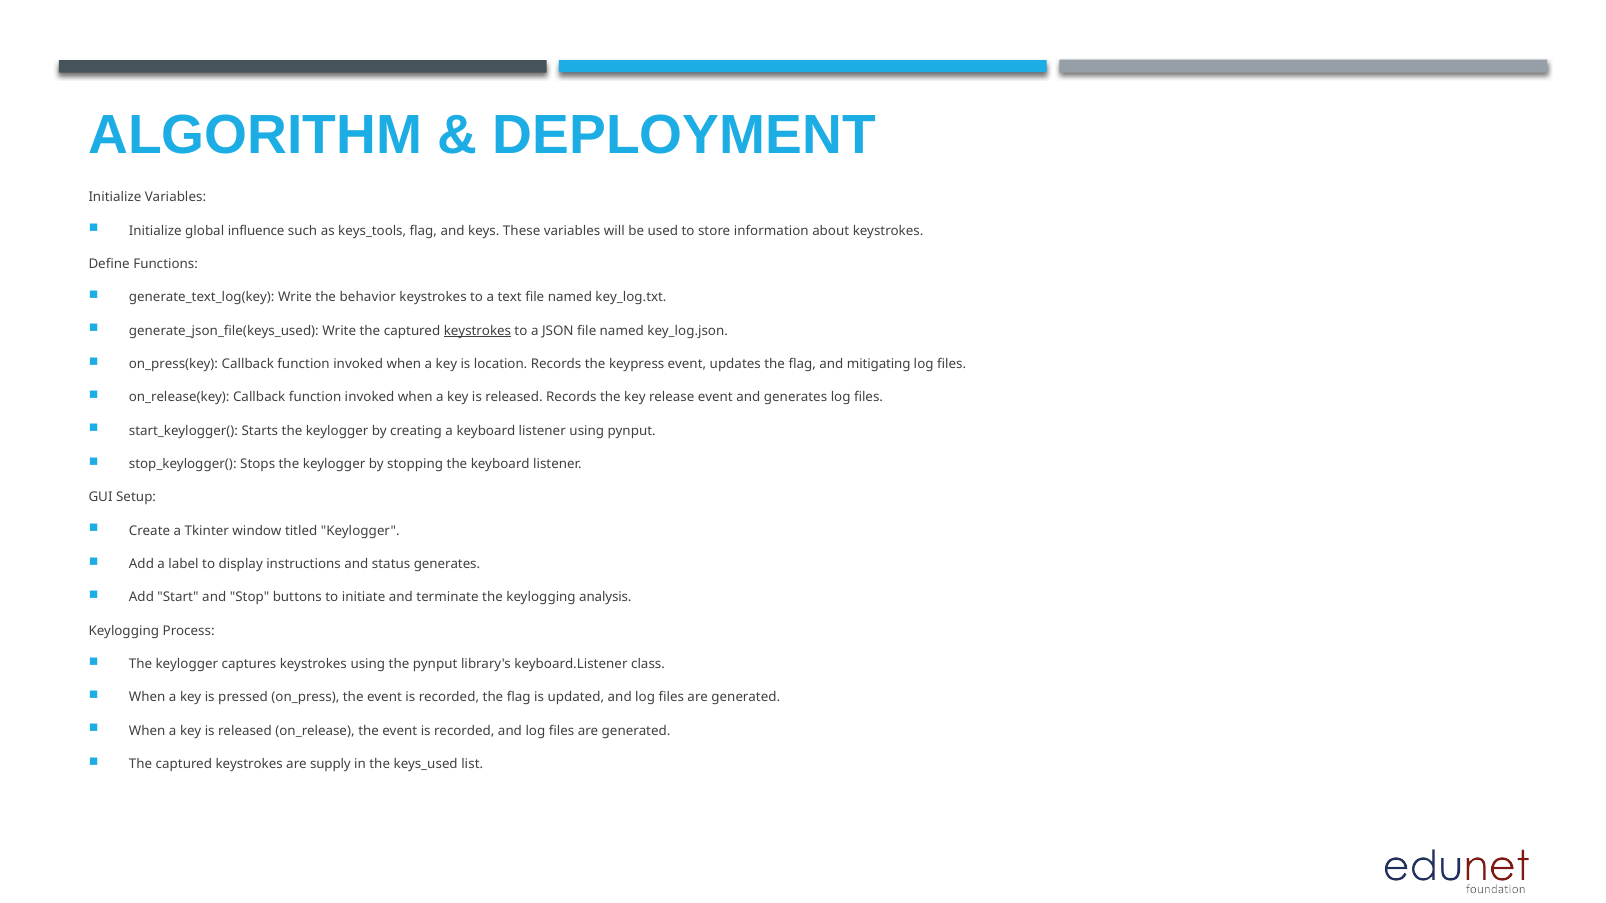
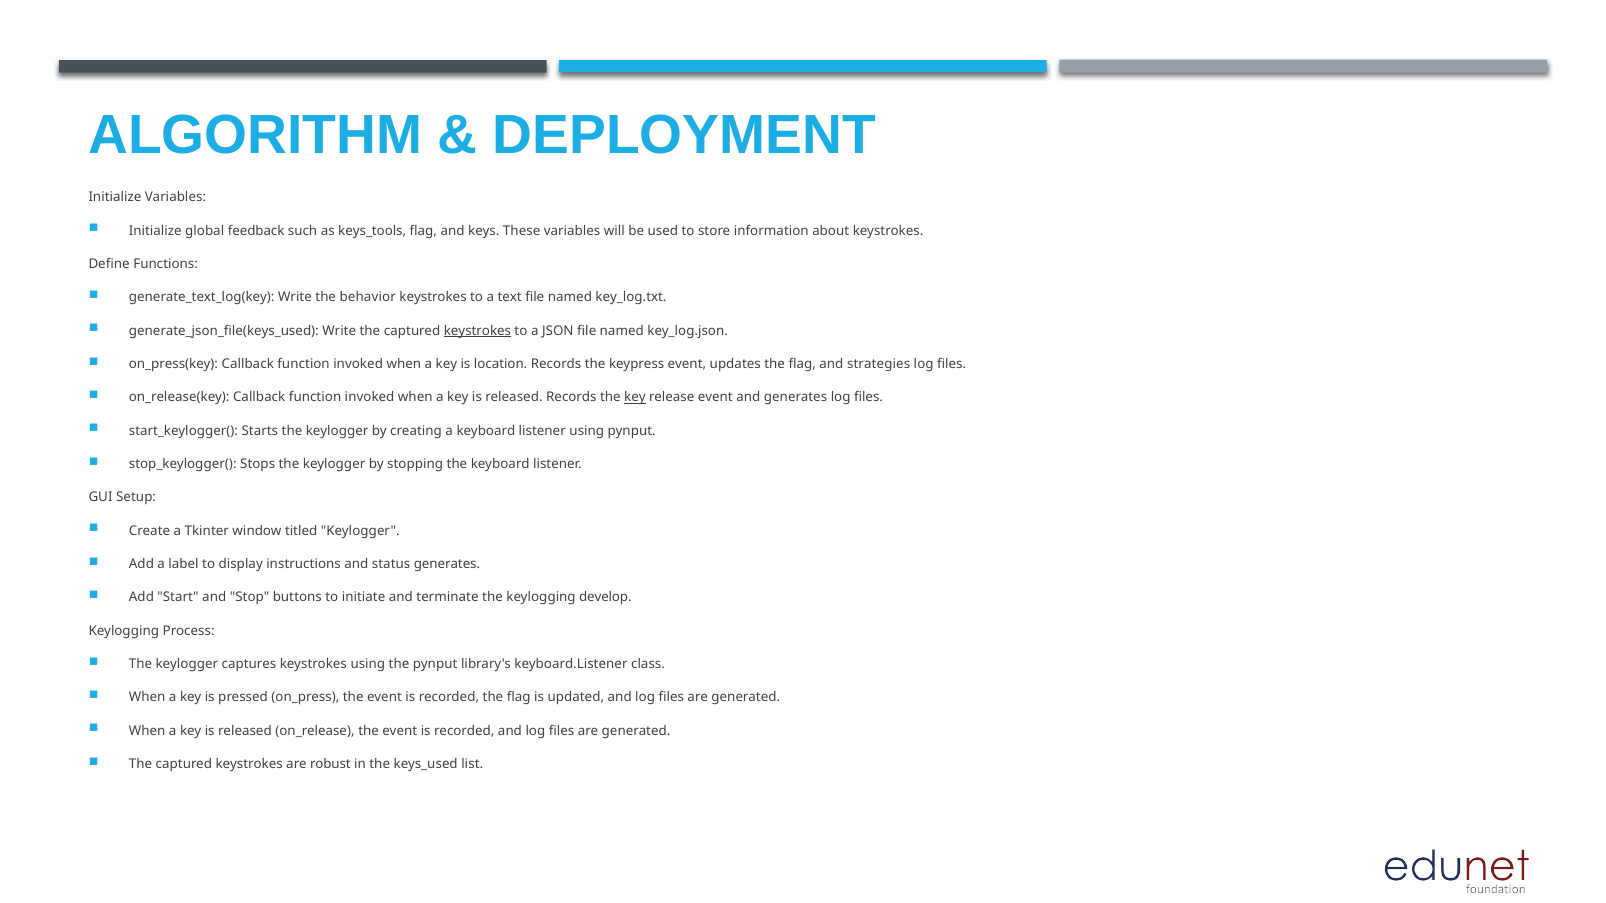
influence: influence -> feedback
mitigating: mitigating -> strategies
key at (635, 398) underline: none -> present
analysis: analysis -> develop
supply: supply -> robust
